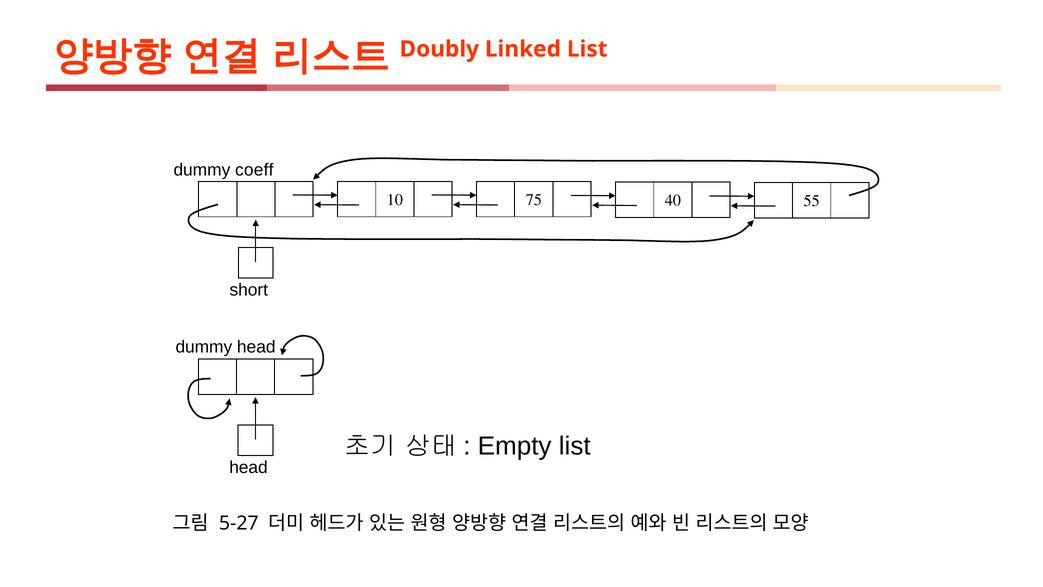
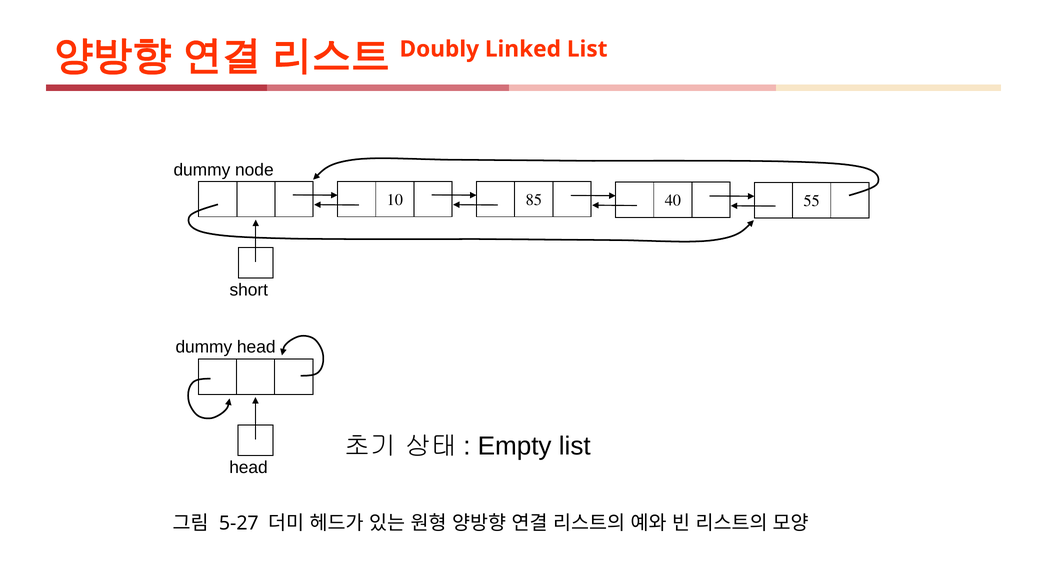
coeff: coeff -> node
75: 75 -> 85
